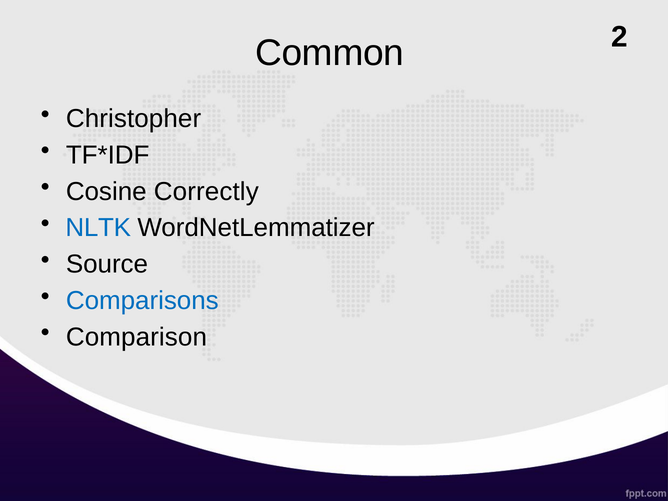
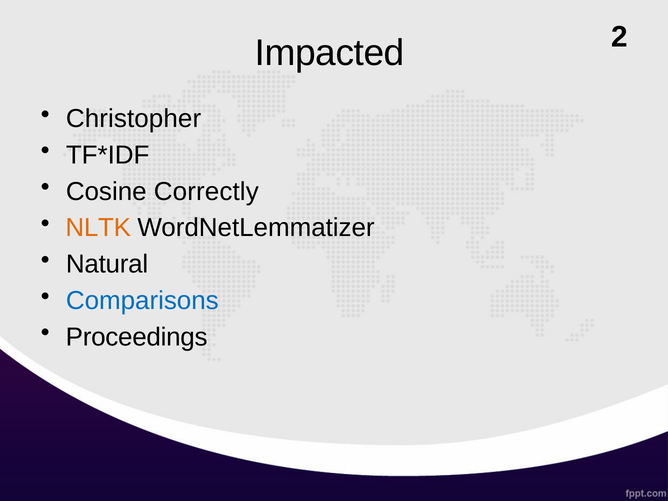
Common: Common -> Impacted
NLTK colour: blue -> orange
Source: Source -> Natural
Comparison: Comparison -> Proceedings
